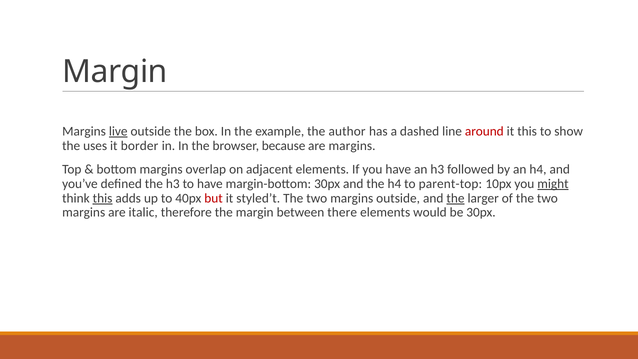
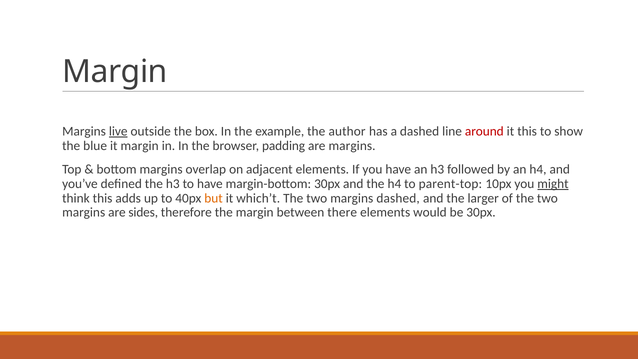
uses: uses -> blue
it border: border -> margin
because: because -> padding
this at (103, 198) underline: present -> none
but colour: red -> orange
styled’t: styled’t -> which’t
margins outside: outside -> dashed
the at (455, 198) underline: present -> none
italic: italic -> sides
